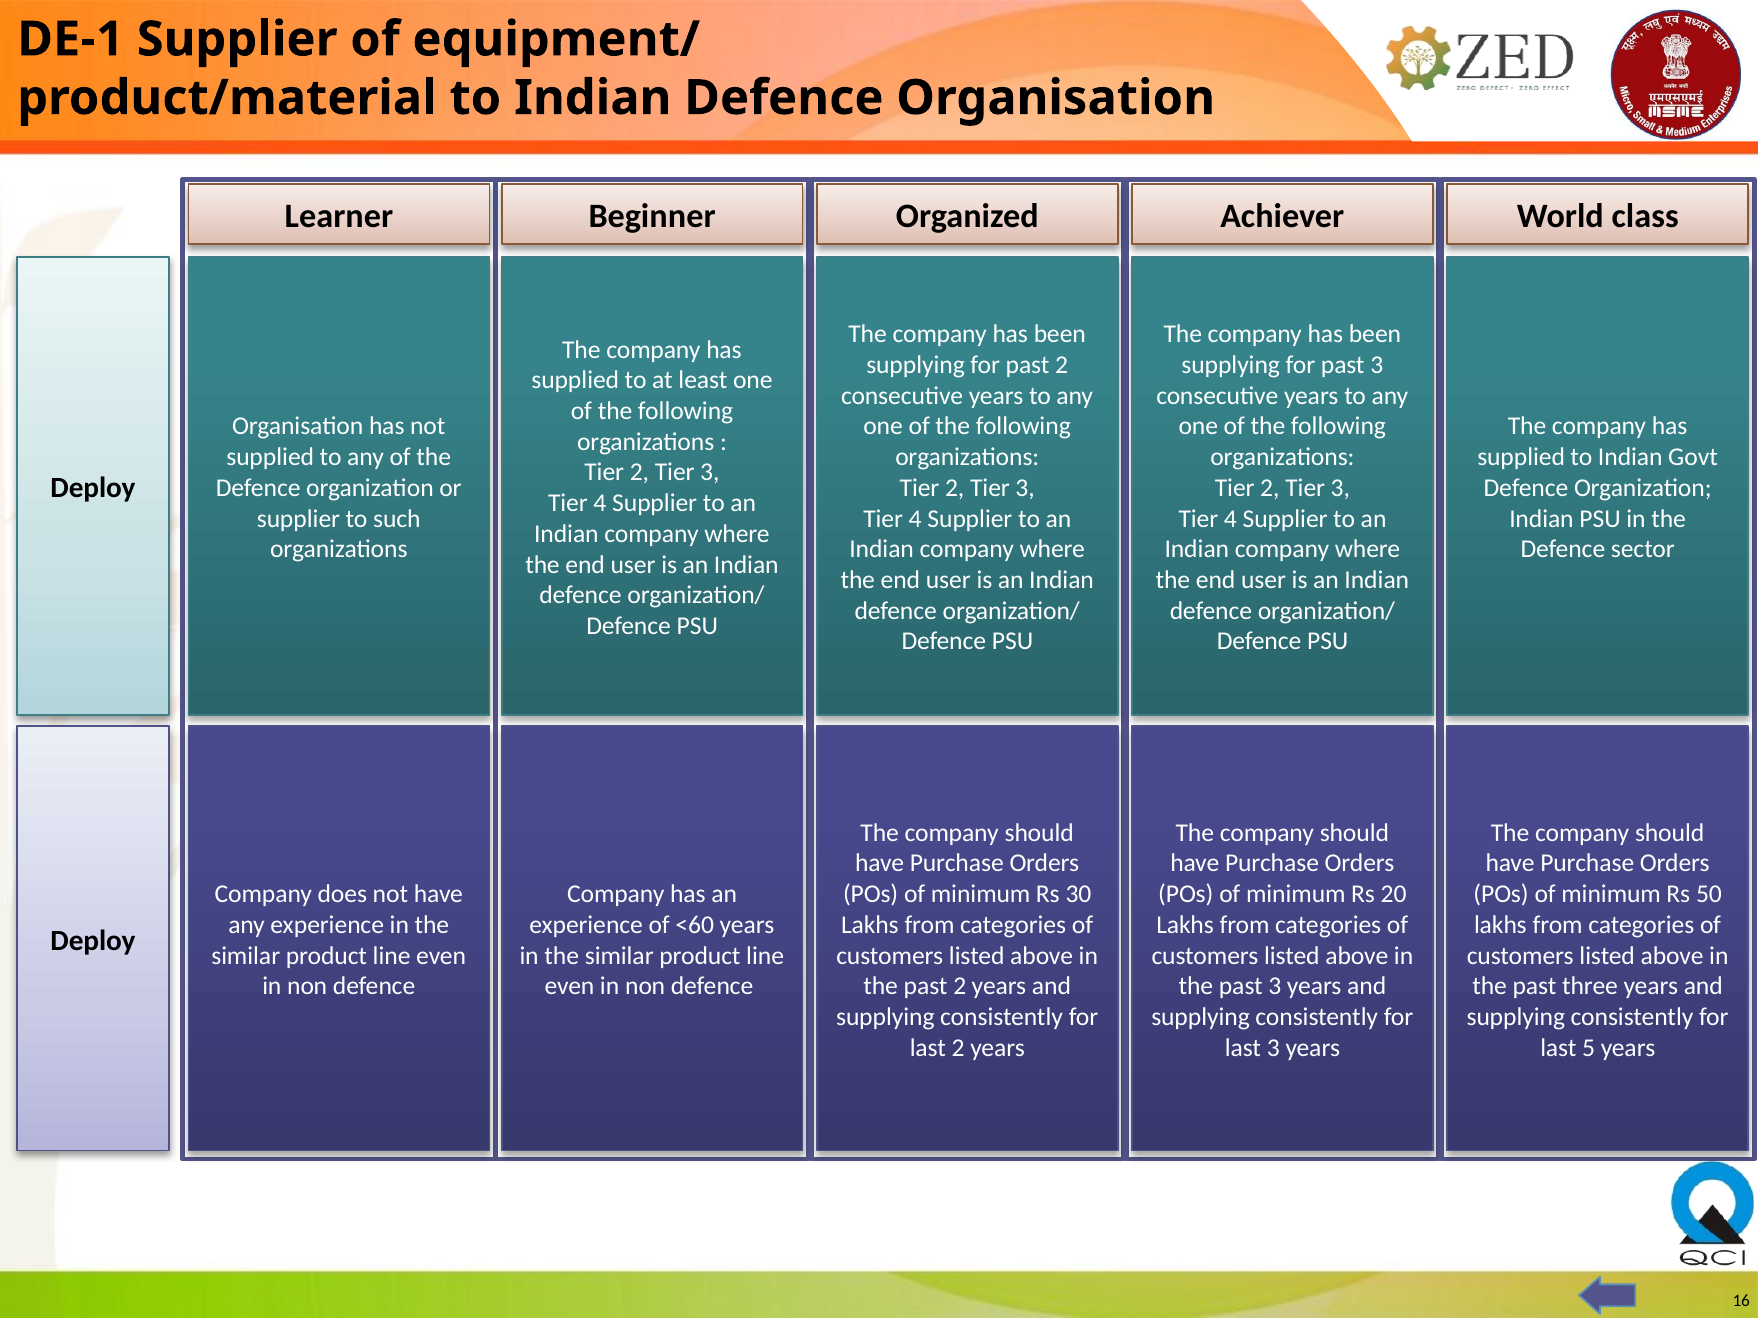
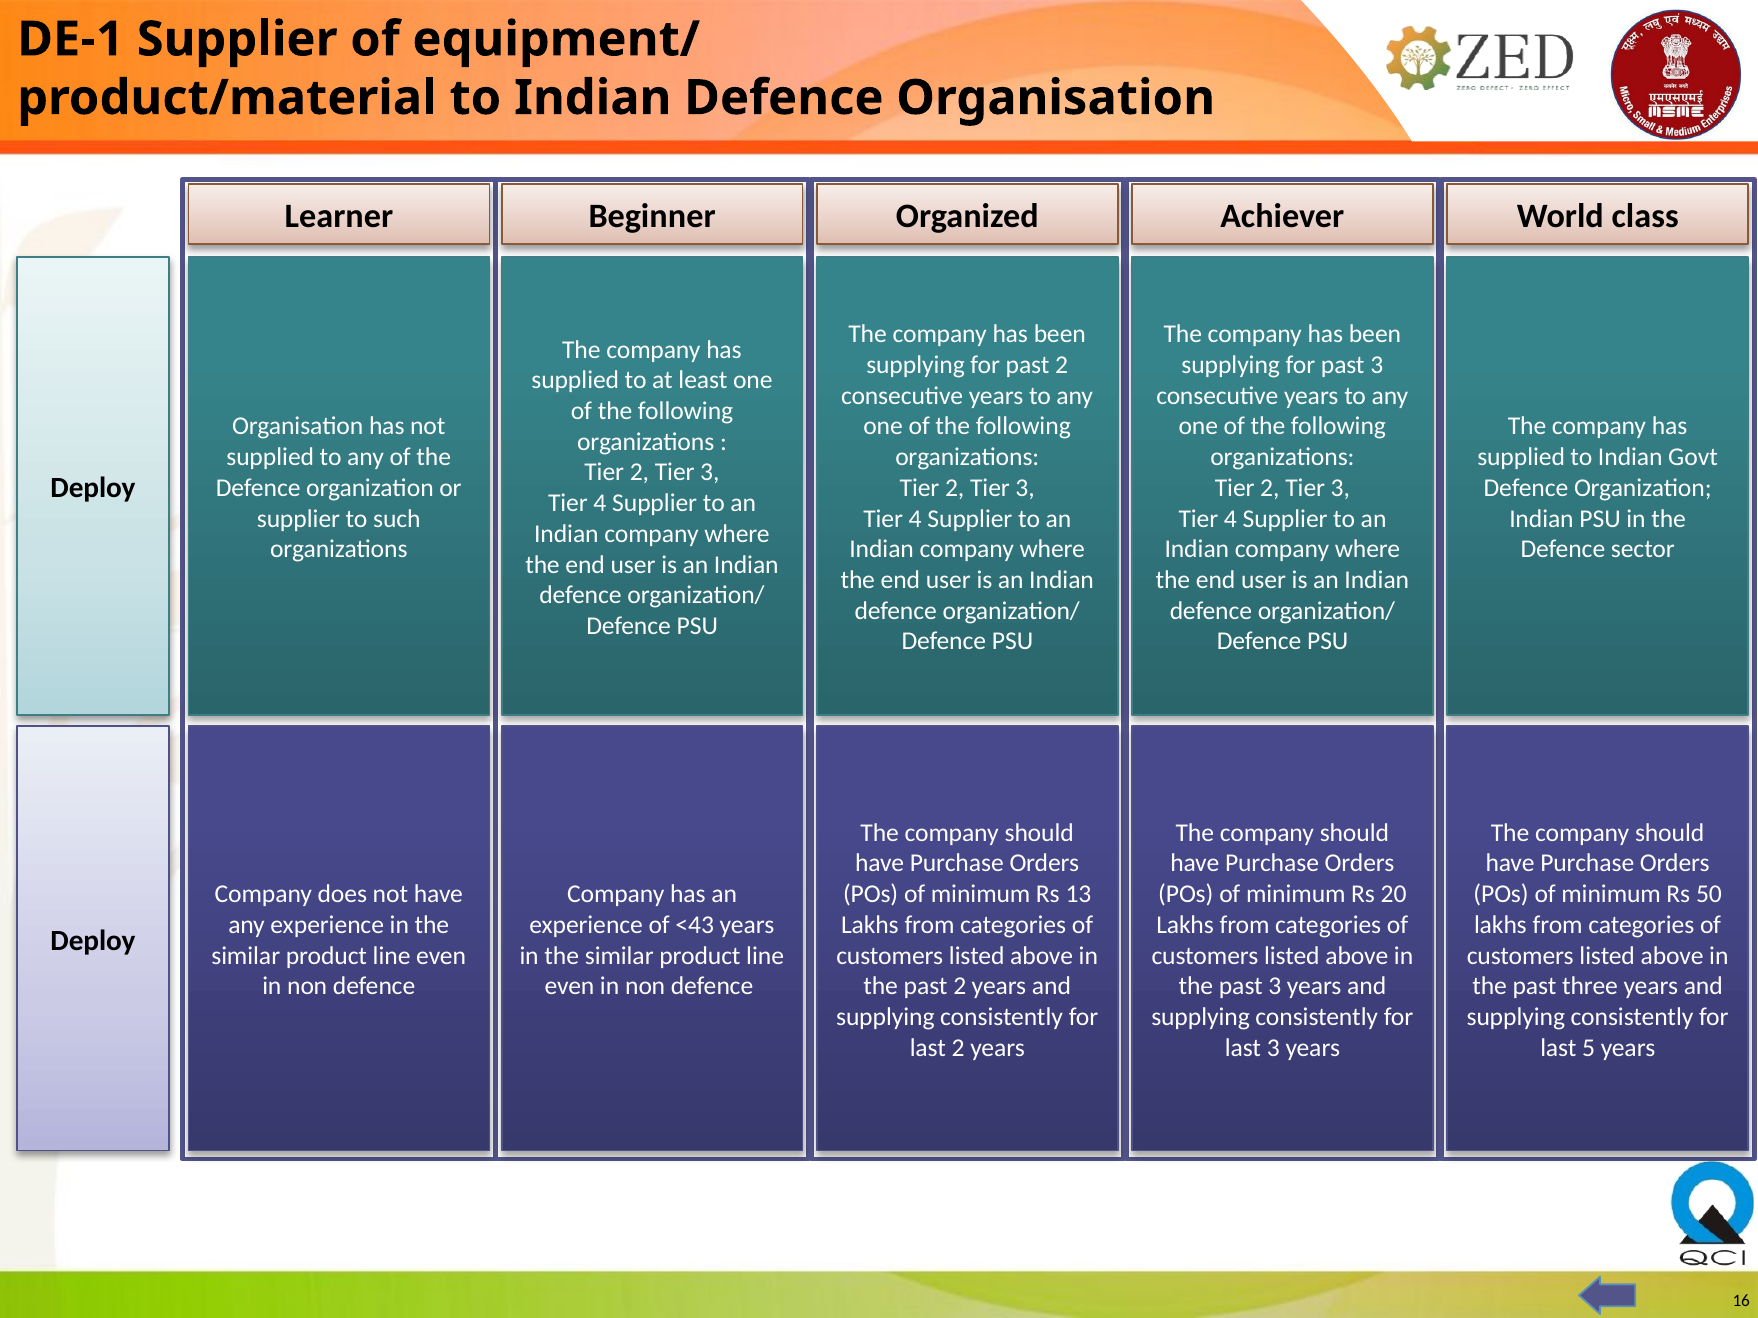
30: 30 -> 13
<60: <60 -> <43
